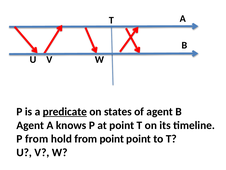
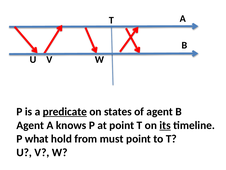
its underline: none -> present
P from: from -> what
from point: point -> must
